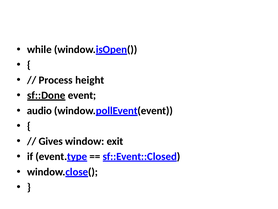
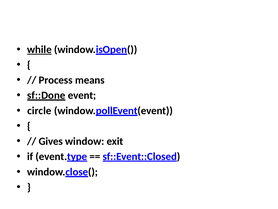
while underline: none -> present
height: height -> means
audio: audio -> circle
